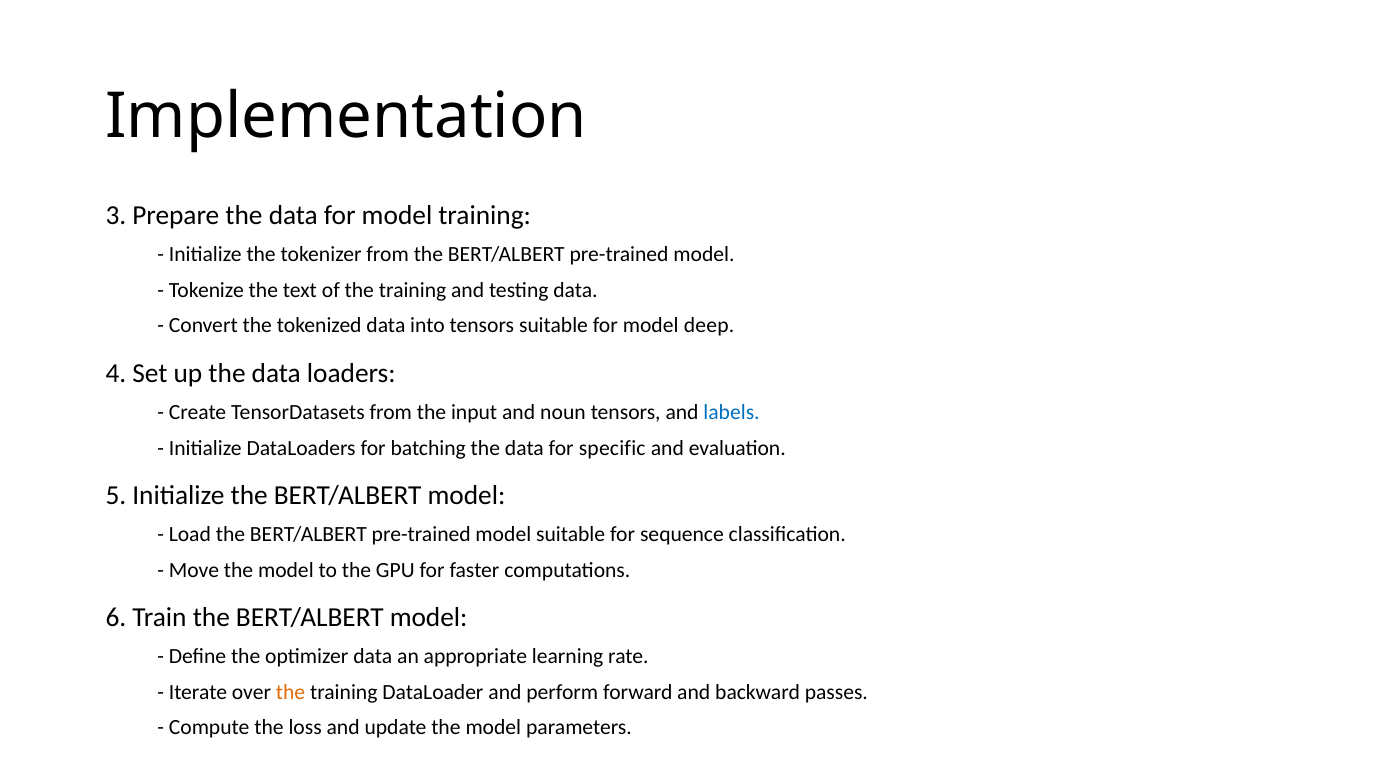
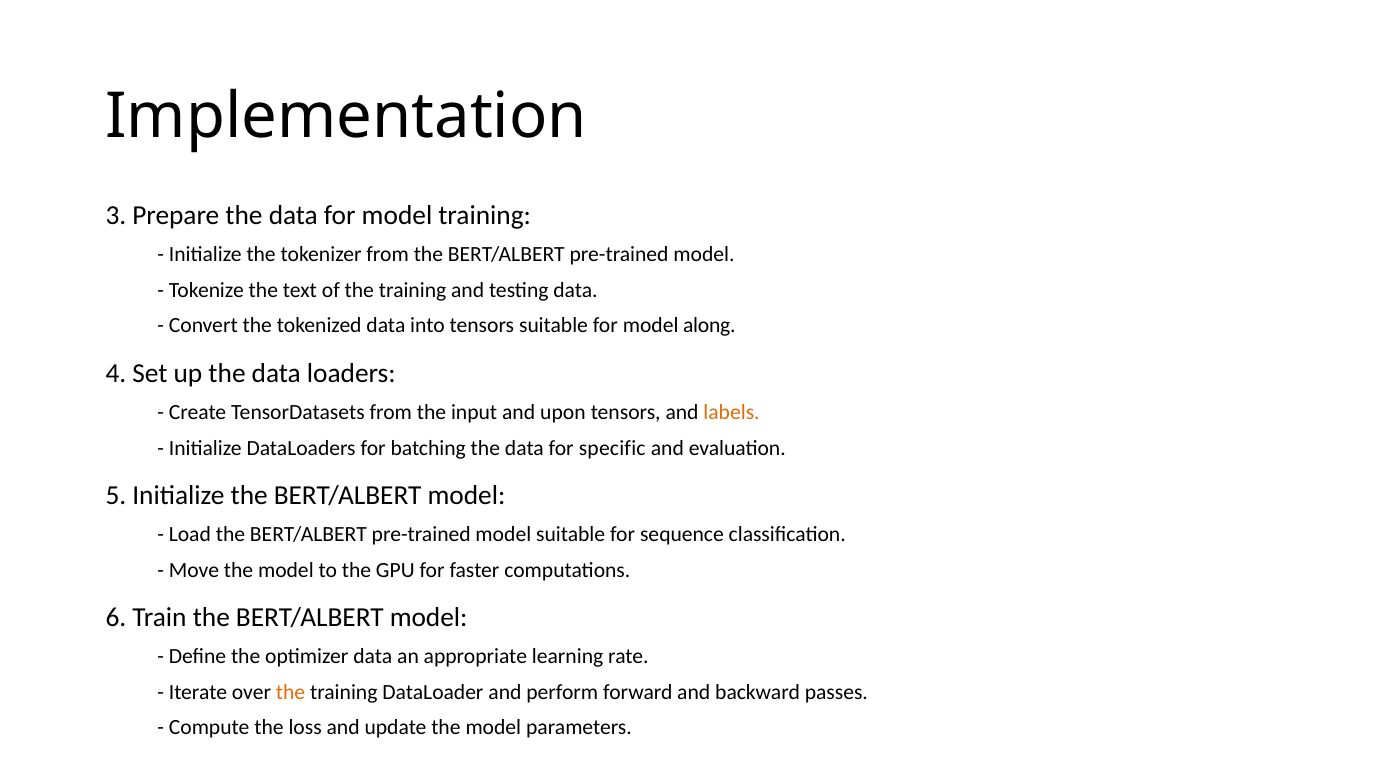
deep: deep -> along
noun: noun -> upon
labels colour: blue -> orange
